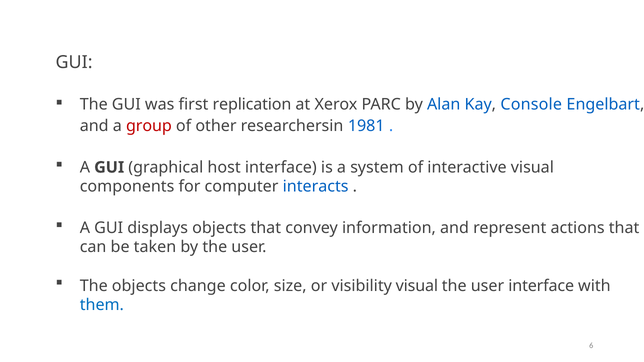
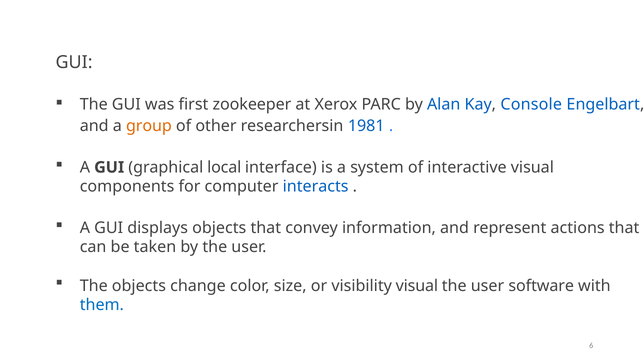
replication: replication -> zookeeper
group colour: red -> orange
host: host -> local
user interface: interface -> software
